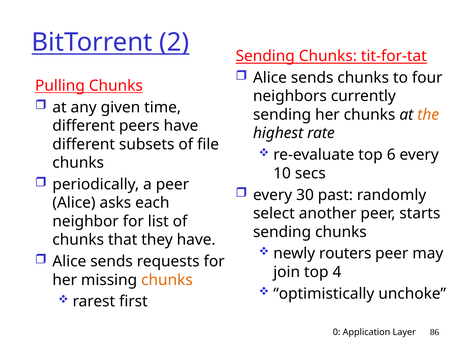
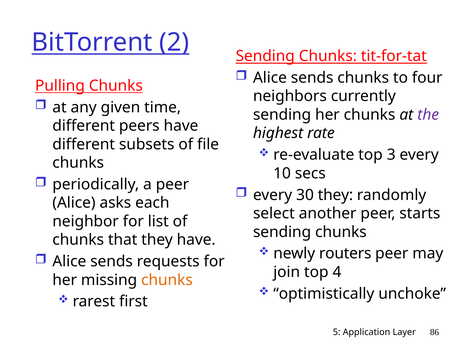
the colour: orange -> purple
6: 6 -> 3
30 past: past -> they
0: 0 -> 5
